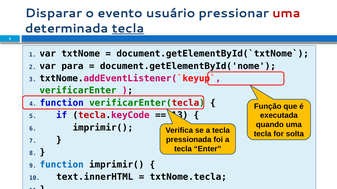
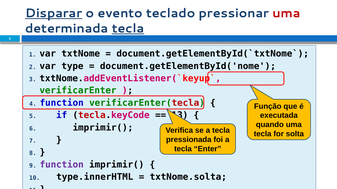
Disparar underline: none -> present
usuário: usuário -> teclado
para: para -> type
function at (62, 165) colour: blue -> purple
text.innerHTML: text.innerHTML -> type.innerHTML
txtNome.tecla: txtNome.tecla -> txtNome.solta
